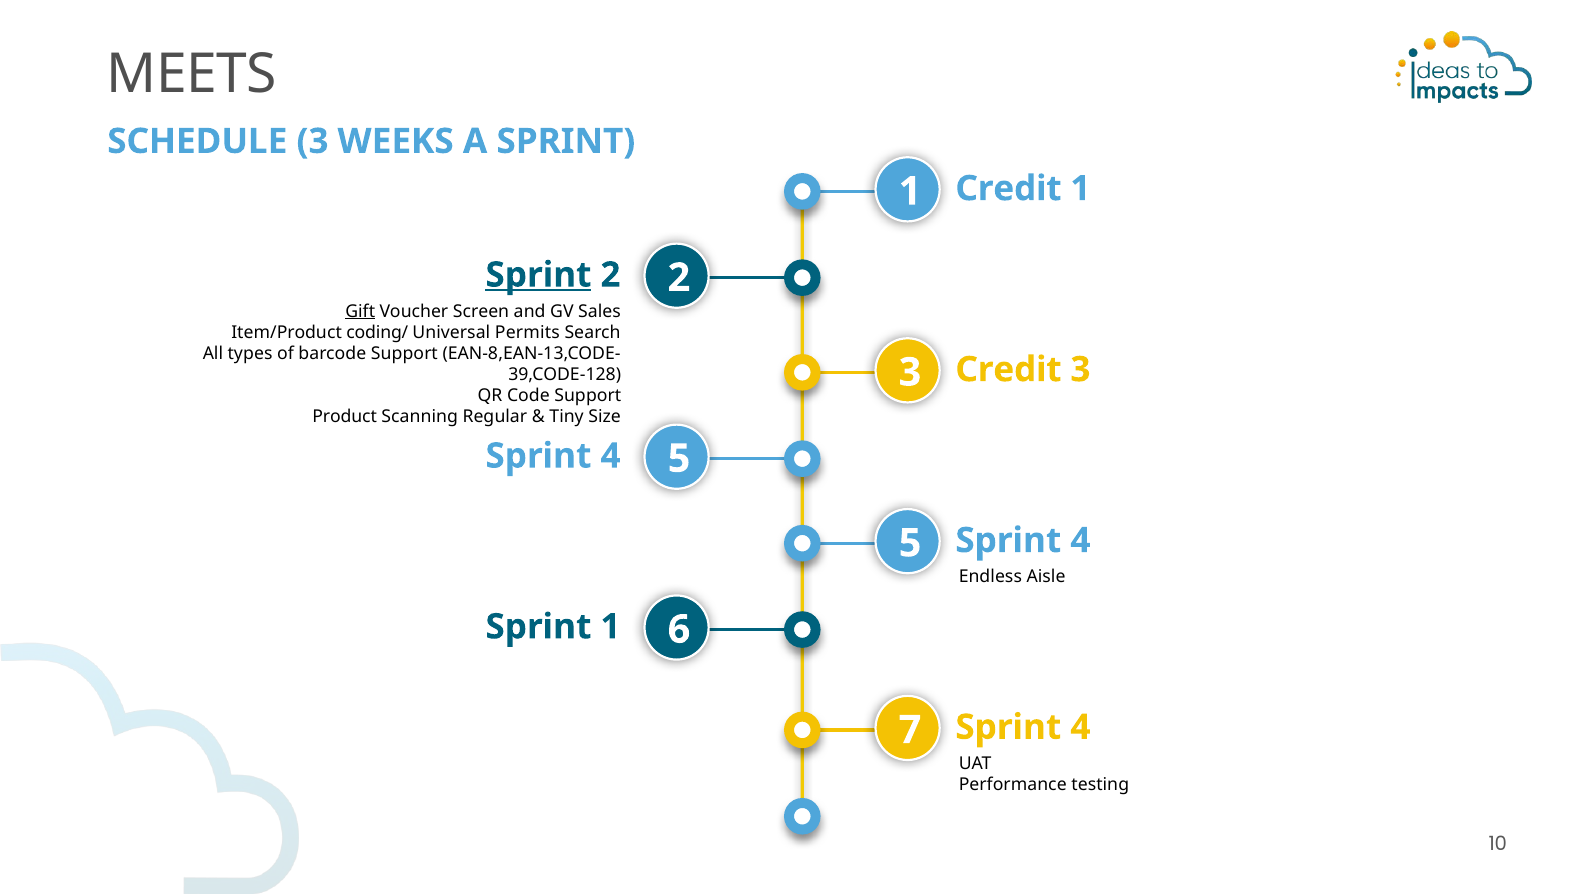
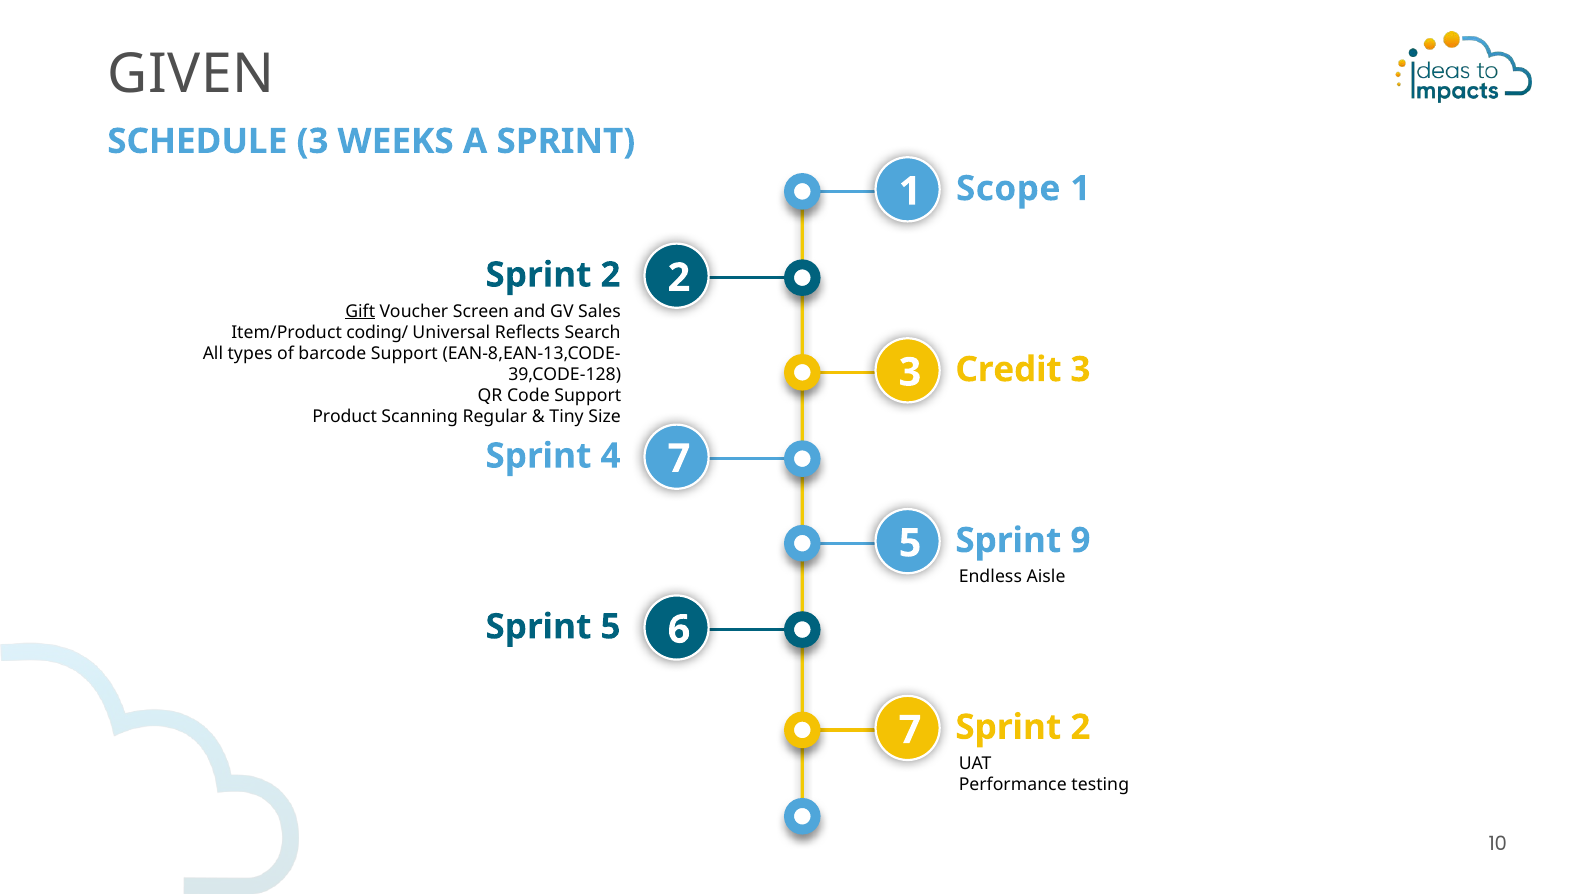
MEETS: MEETS -> GIVEN
Credit at (1008, 189): Credit -> Scope
Sprint at (538, 275) underline: present -> none
Permits: Permits -> Reflects
4 5: 5 -> 7
4 at (1080, 540): 4 -> 9
1 at (611, 627): 1 -> 5
4 at (1080, 727): 4 -> 2
